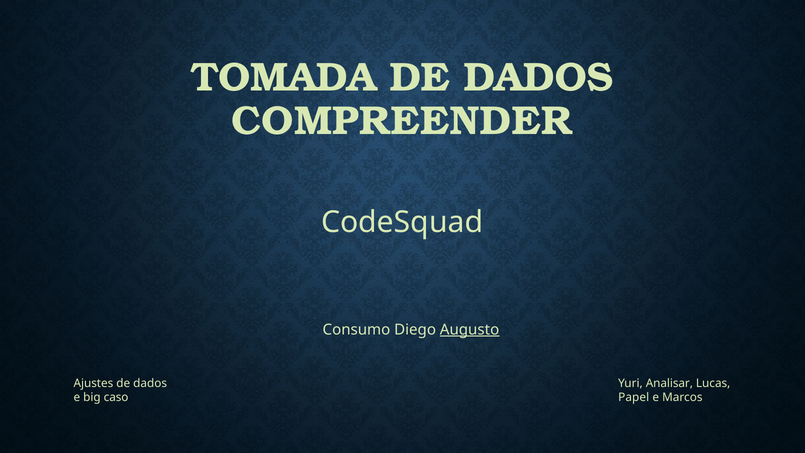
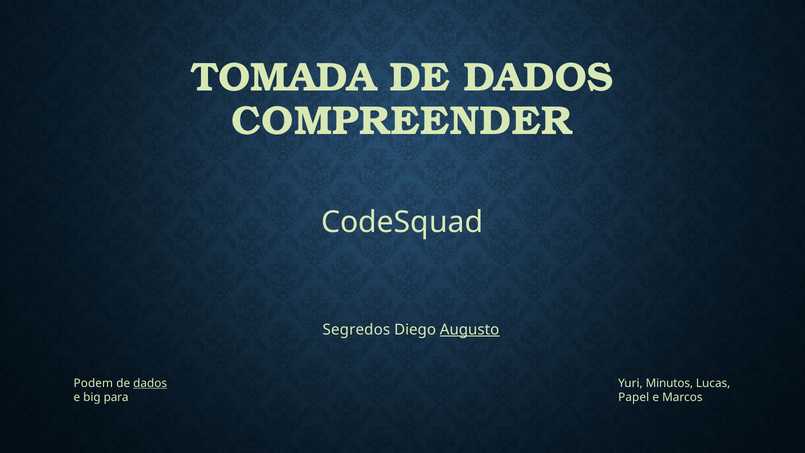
Consumo: Consumo -> Segredos
Ajustes: Ajustes -> Podem
dados at (150, 383) underline: none -> present
Analisar: Analisar -> Minutos
caso: caso -> para
